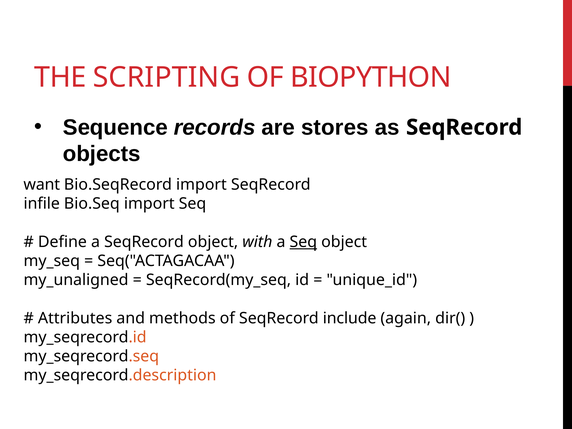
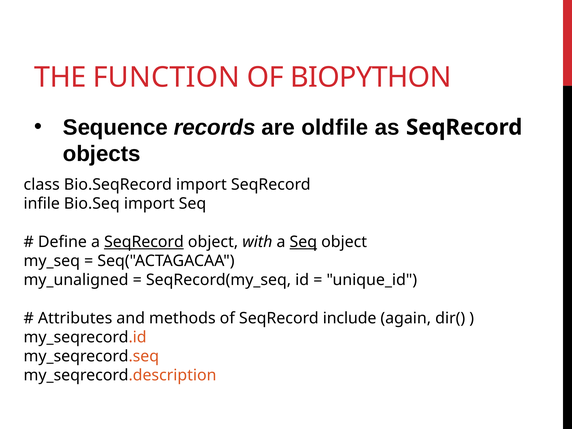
SCRIPTING: SCRIPTING -> FUNCTION
stores: stores -> oldfile
want: want -> class
SeqRecord at (144, 242) underline: none -> present
